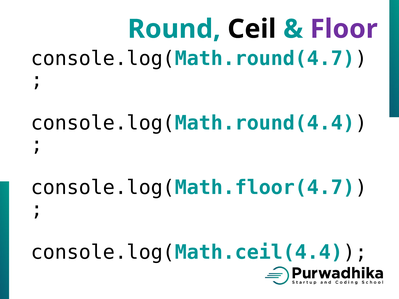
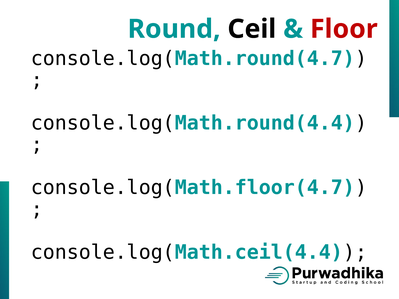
Floor colour: purple -> red
